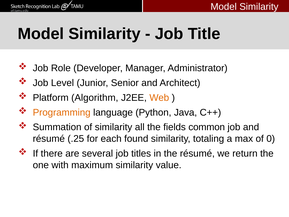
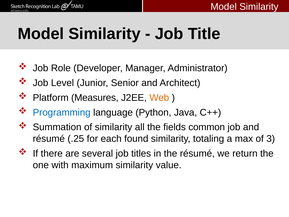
Algorithm: Algorithm -> Measures
Programming colour: orange -> blue
0: 0 -> 3
